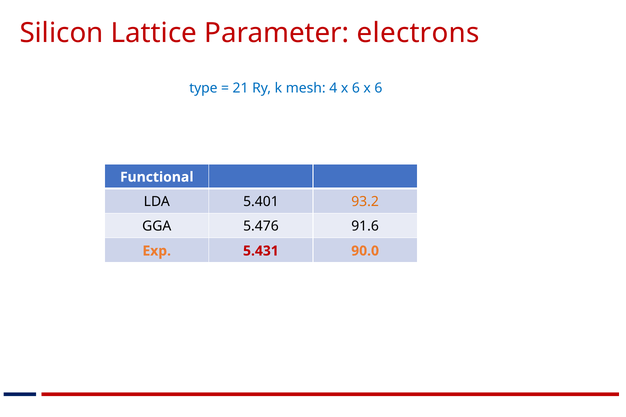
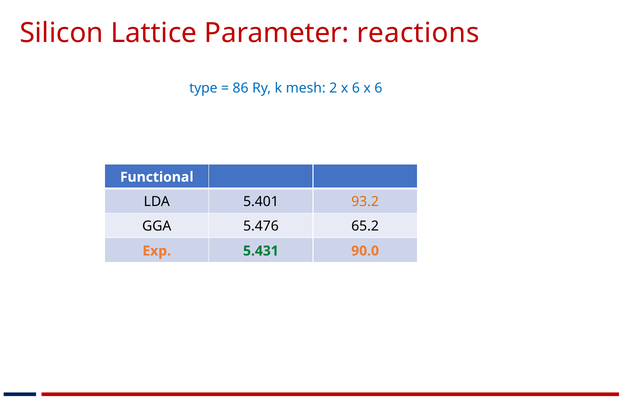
electrons: electrons -> reactions
21: 21 -> 86
4: 4 -> 2
91.6: 91.6 -> 65.2
5.431 colour: red -> green
